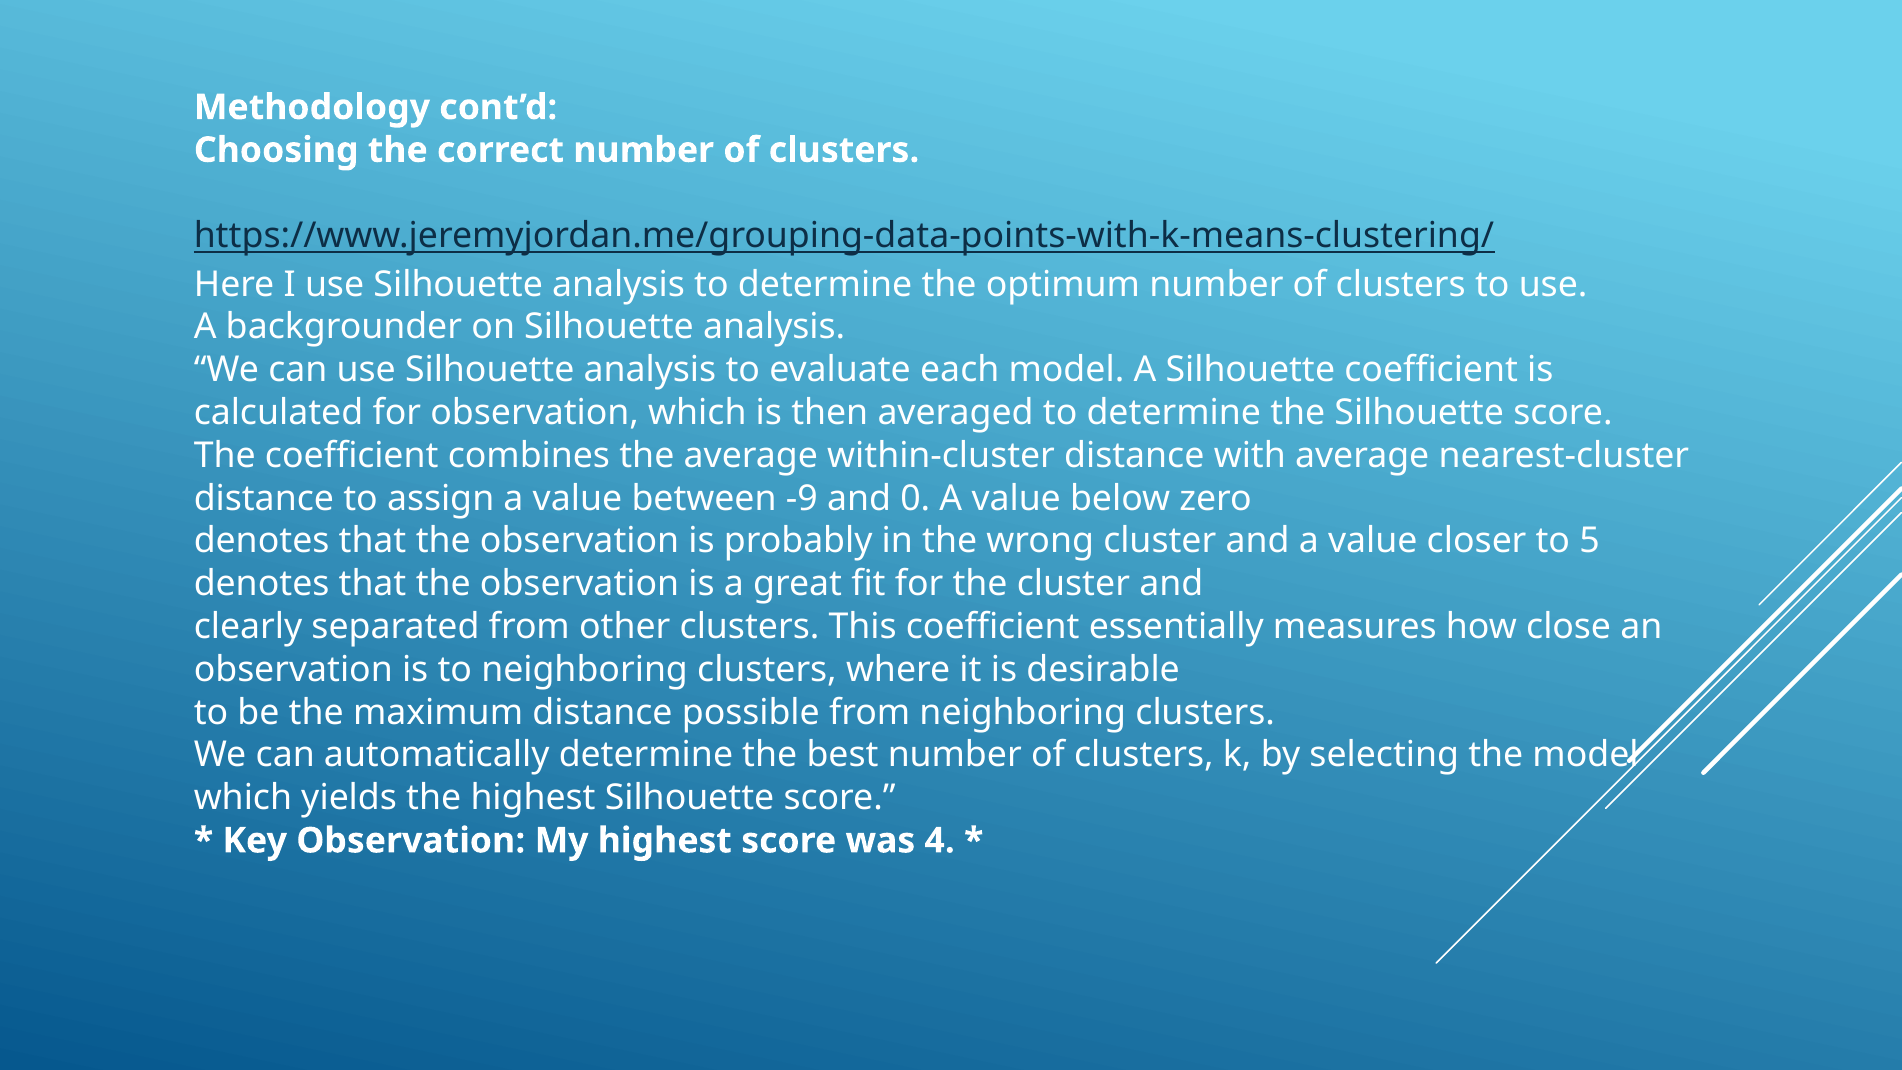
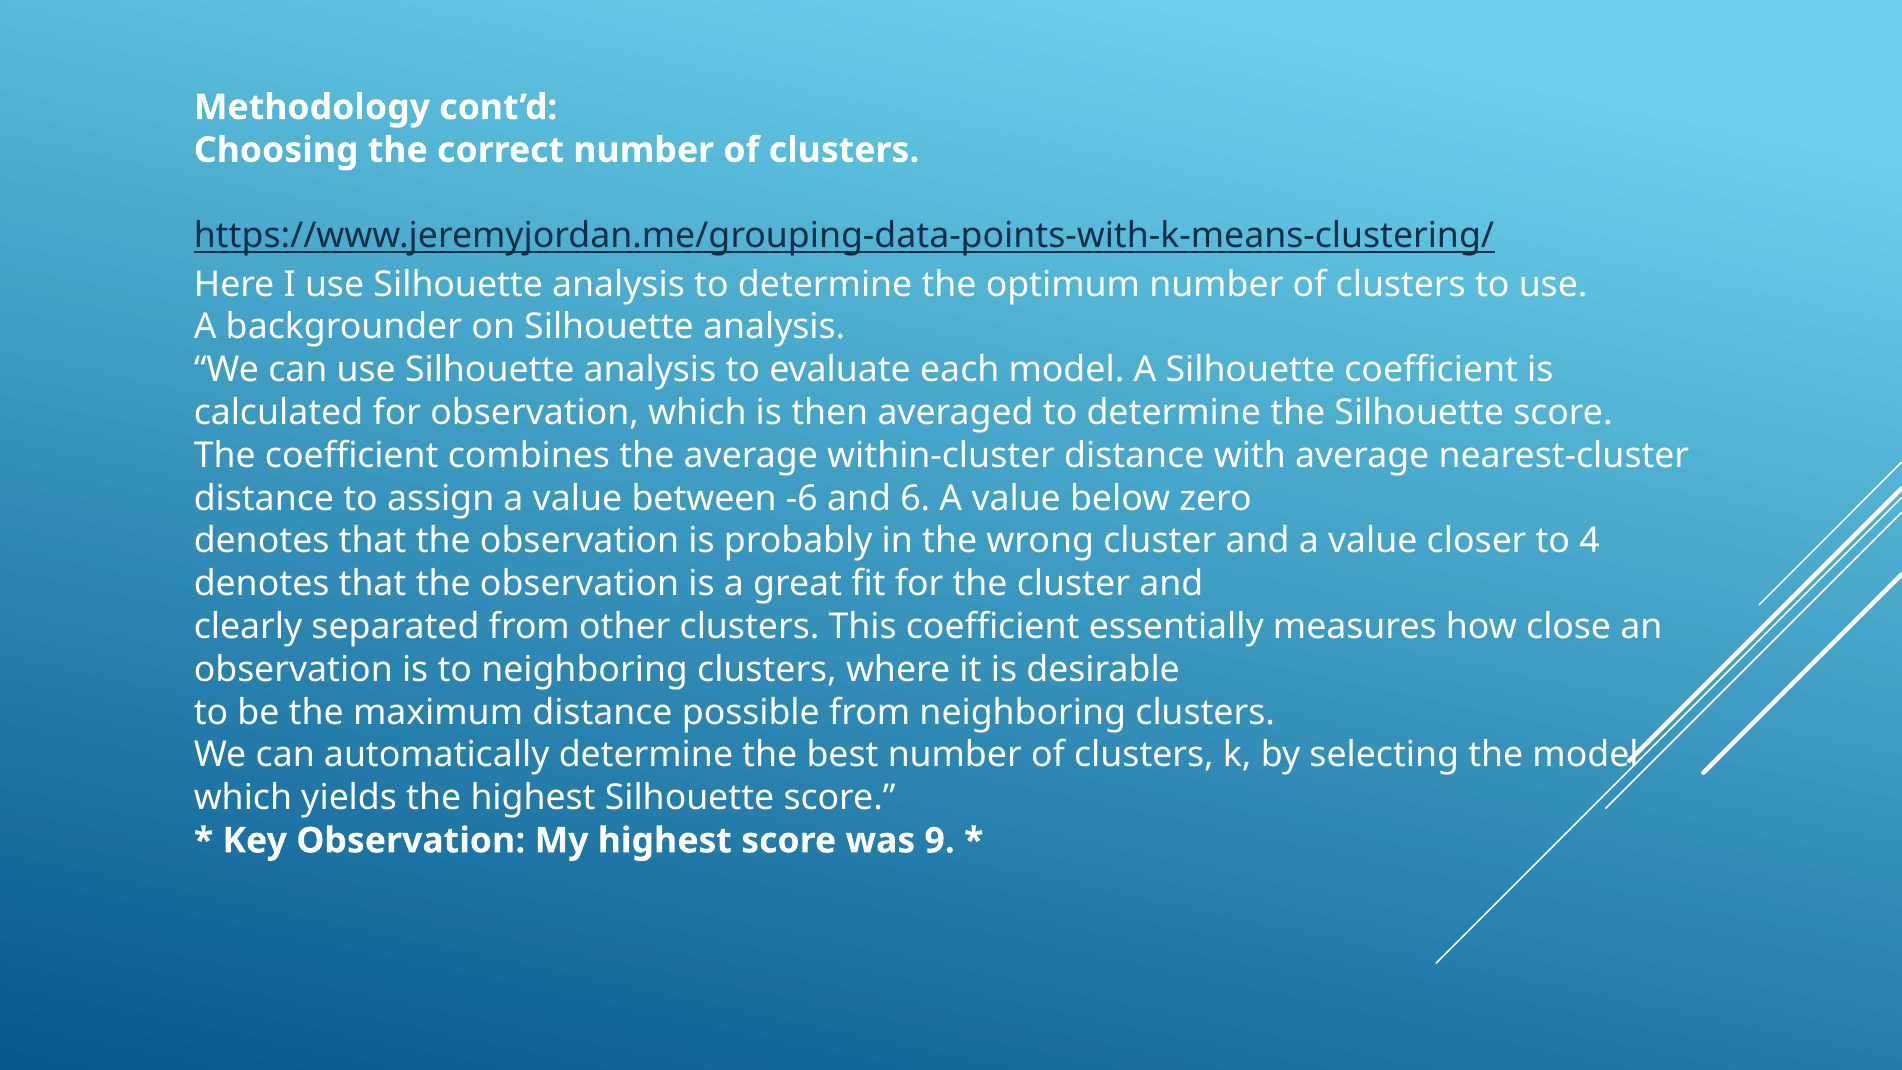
-9: -9 -> -6
0: 0 -> 6
5: 5 -> 4
4: 4 -> 9
